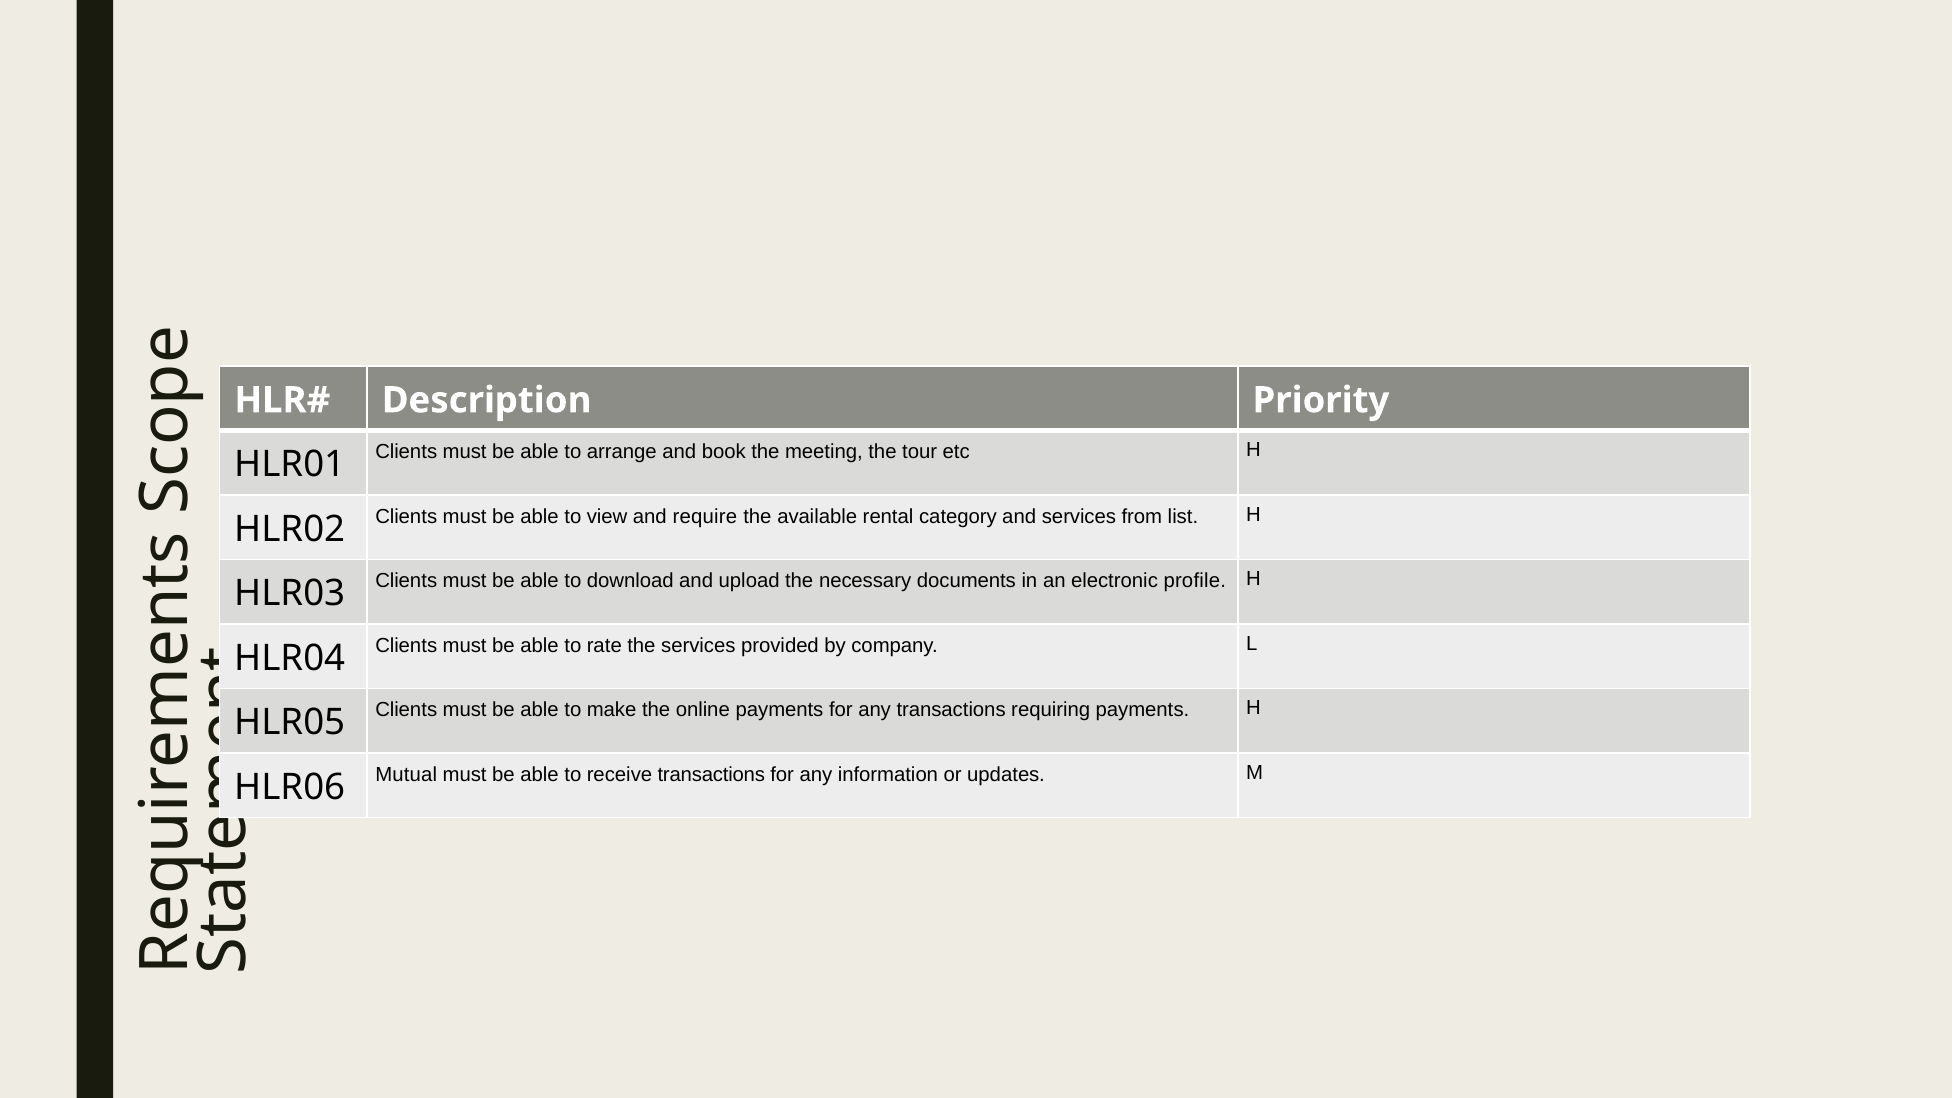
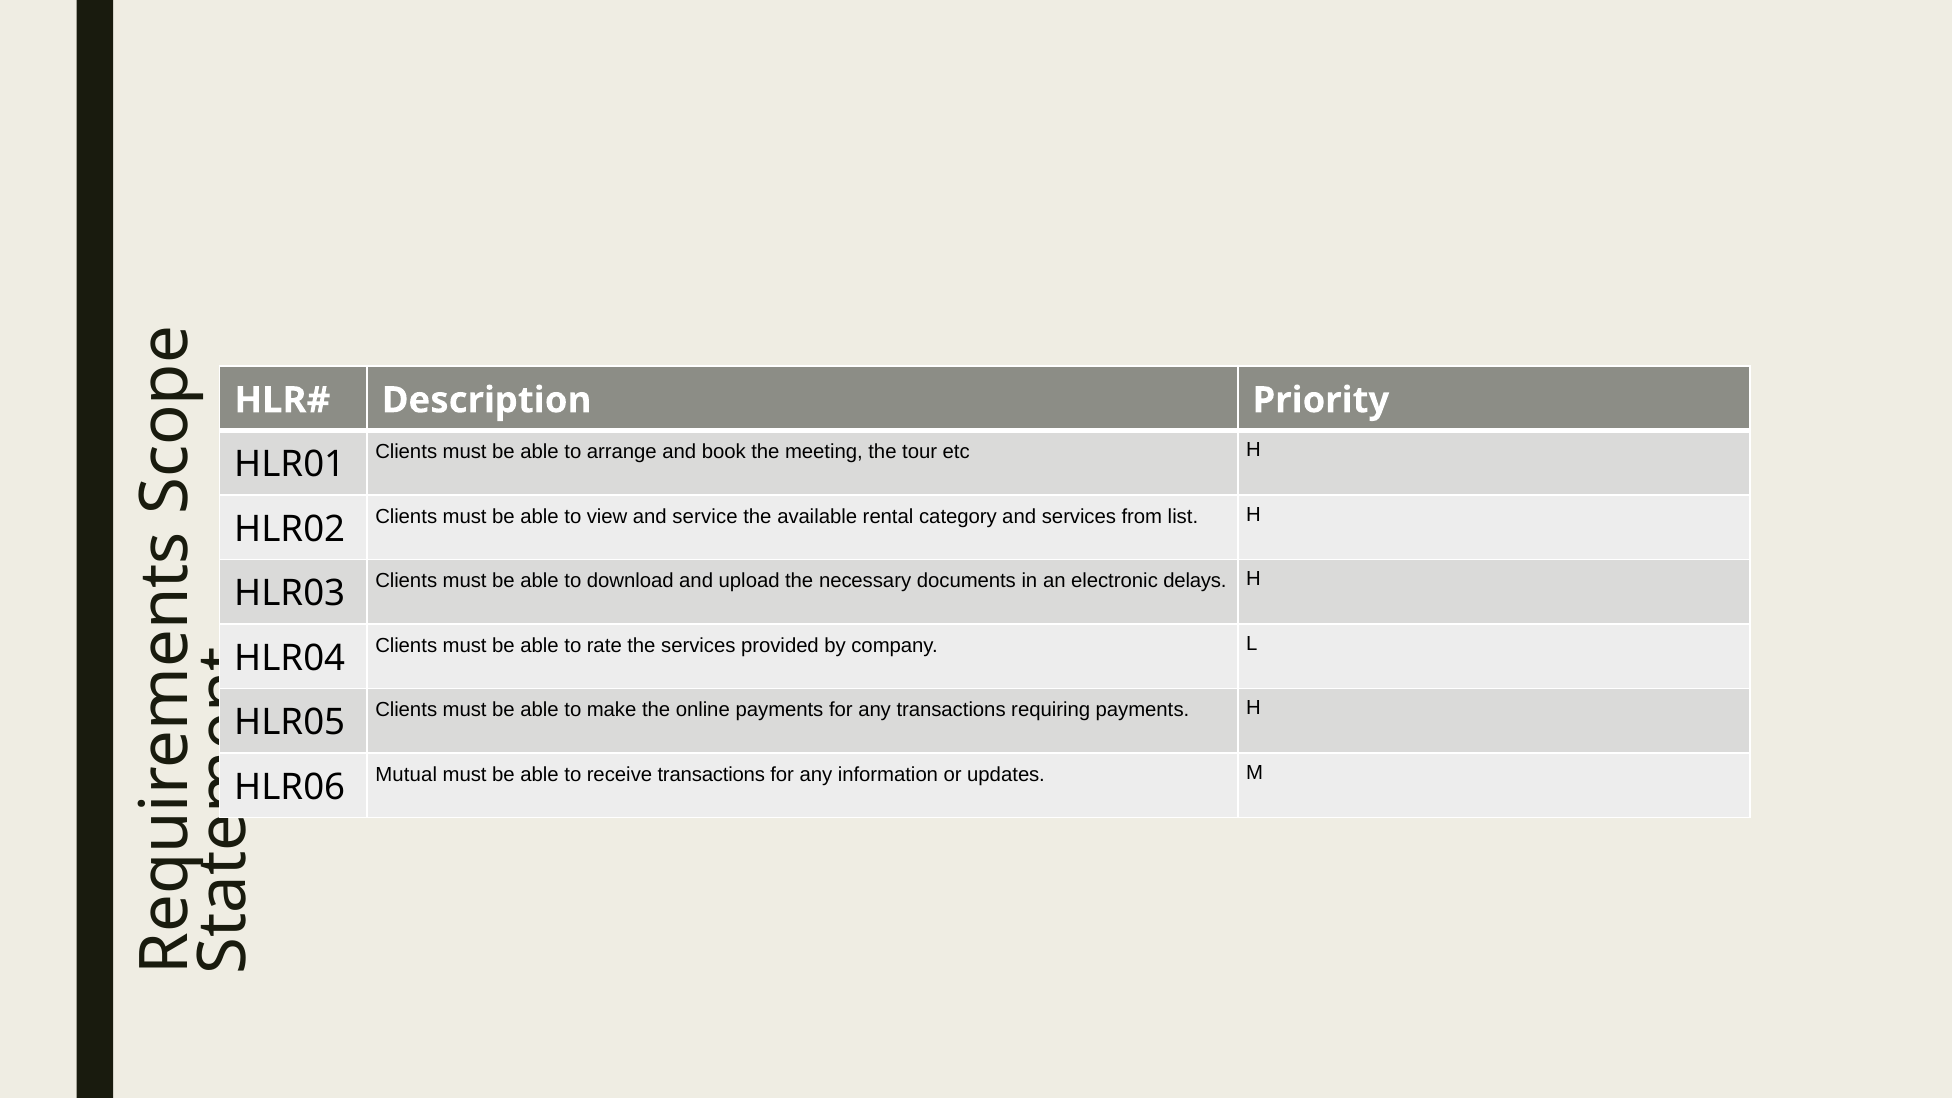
require: require -> service
profile: profile -> delays
